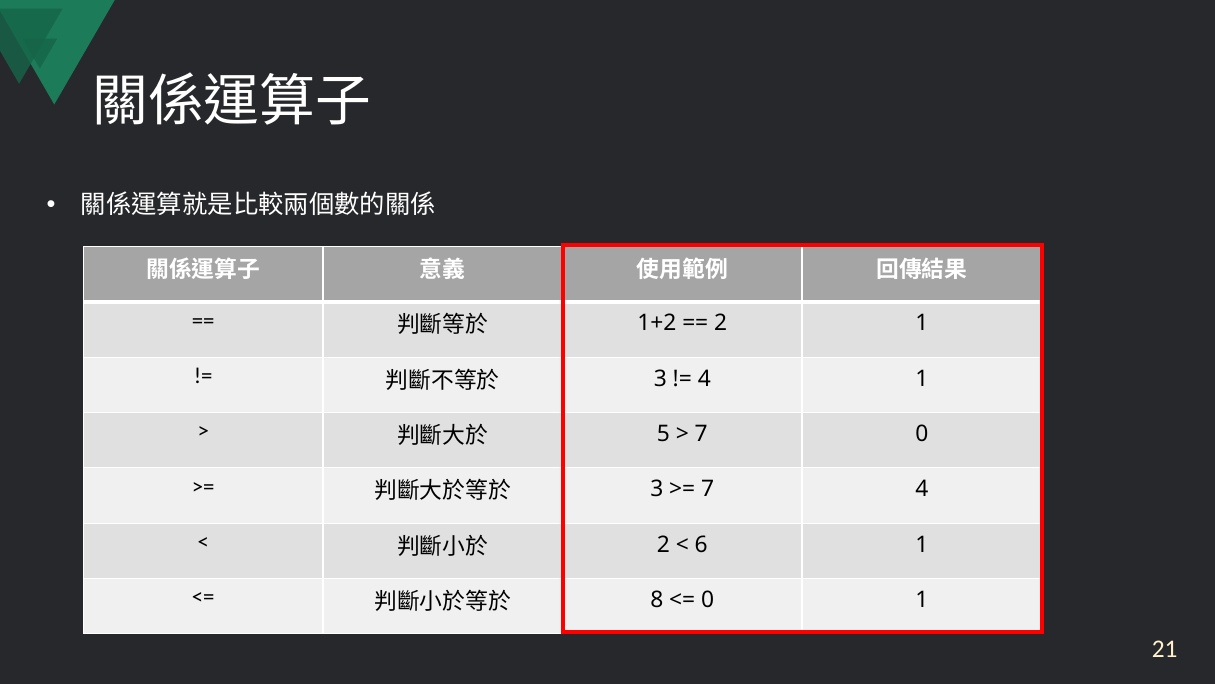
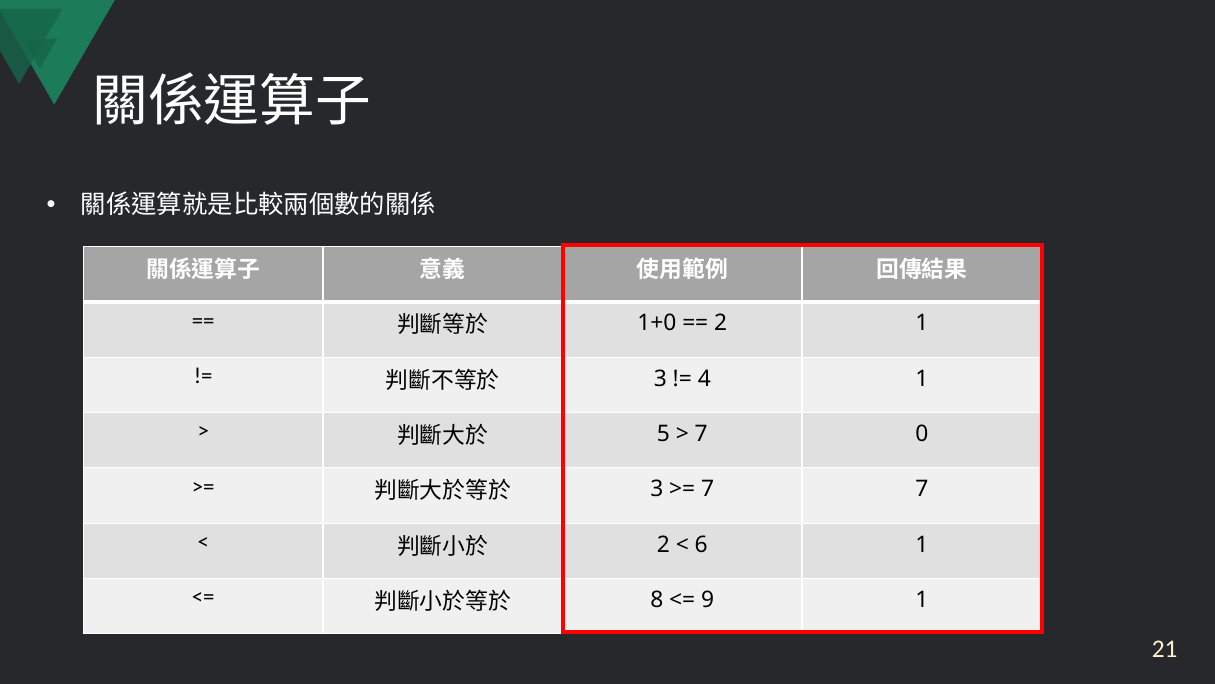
1+2: 1+2 -> 1+0
7 4: 4 -> 7
0 at (708, 599): 0 -> 9
